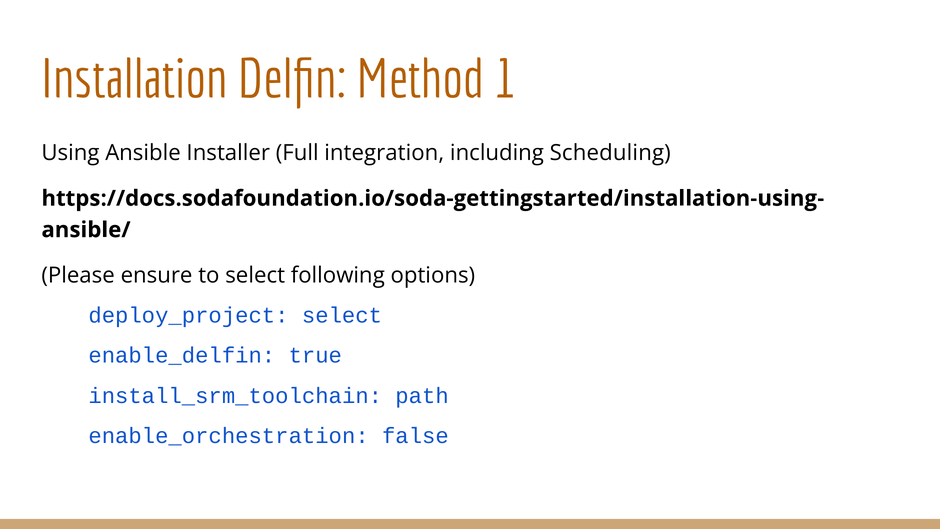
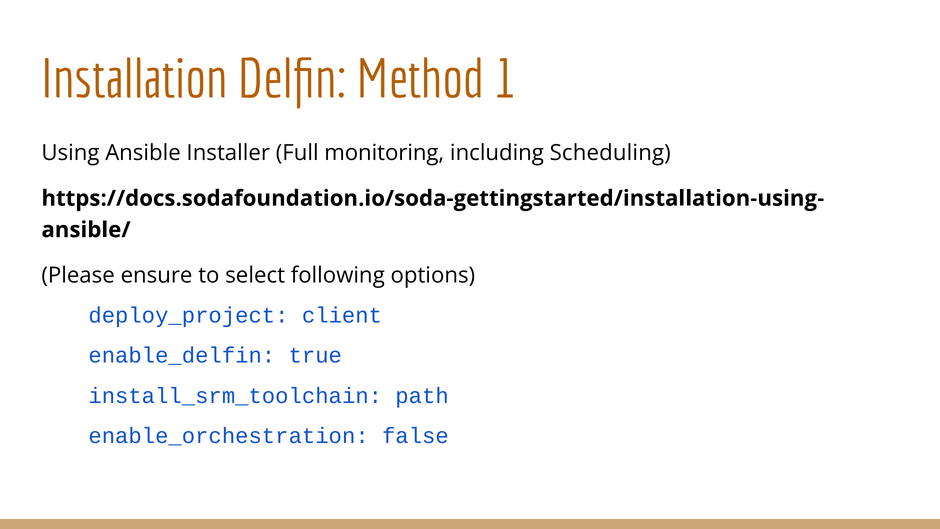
integration: integration -> monitoring
deploy_project select: select -> client
